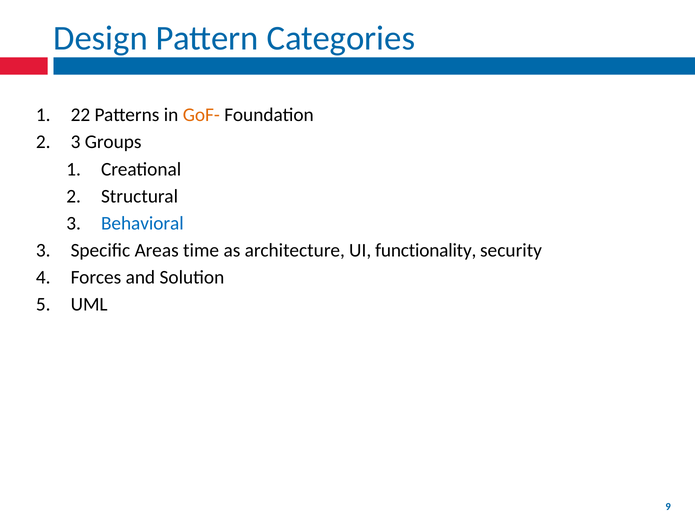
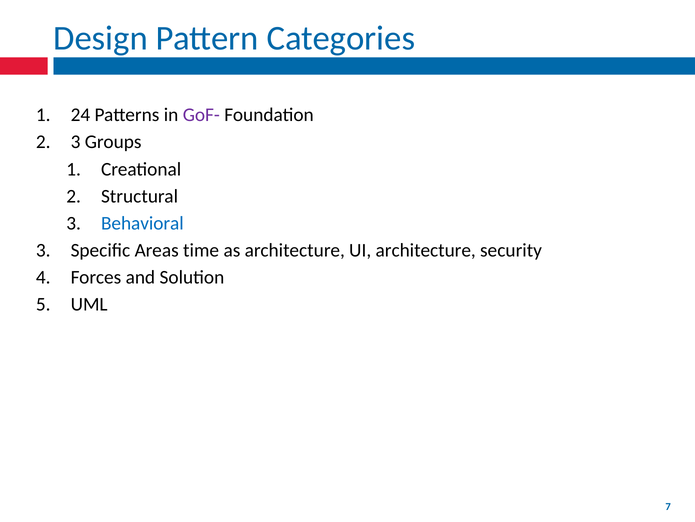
22: 22 -> 24
GoF- colour: orange -> purple
UI functionality: functionality -> architecture
9: 9 -> 7
